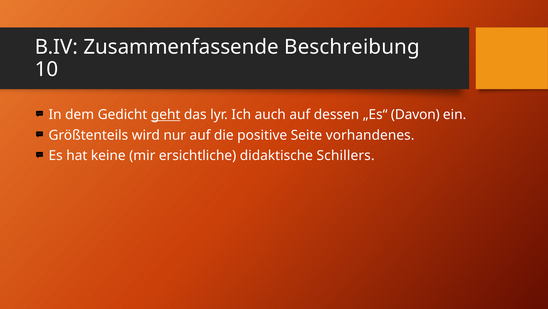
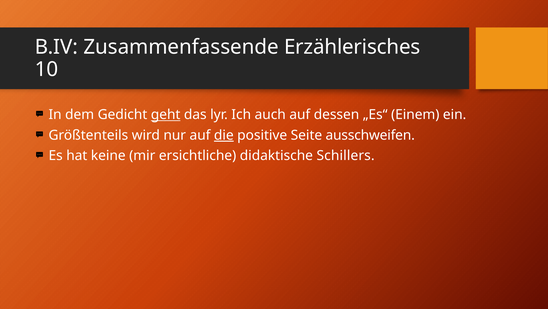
Beschreibung: Beschreibung -> Erzählerisches
Davon: Davon -> Einem
die underline: none -> present
vorhandenes: vorhandenes -> ausschweifen
